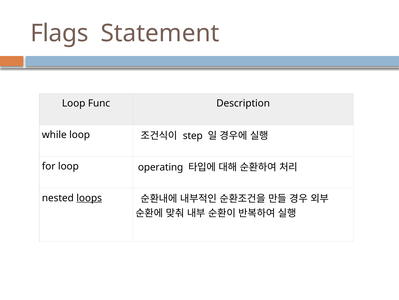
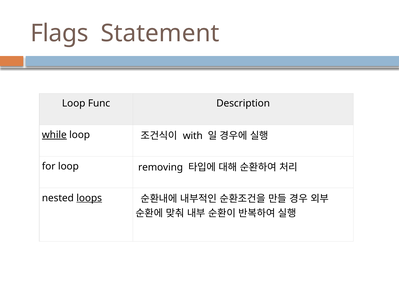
while underline: none -> present
step: step -> with
operating: operating -> removing
